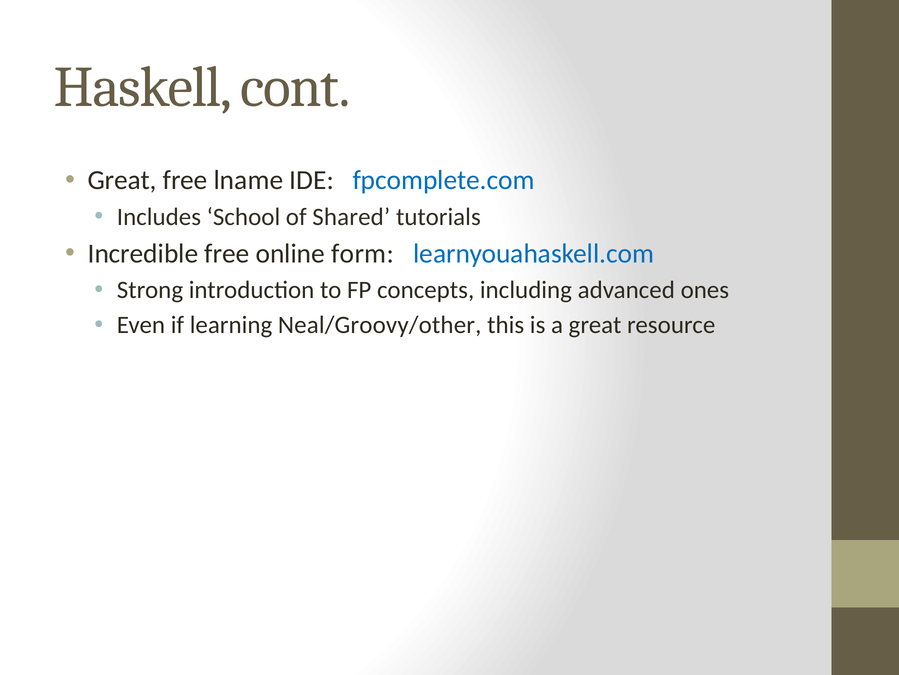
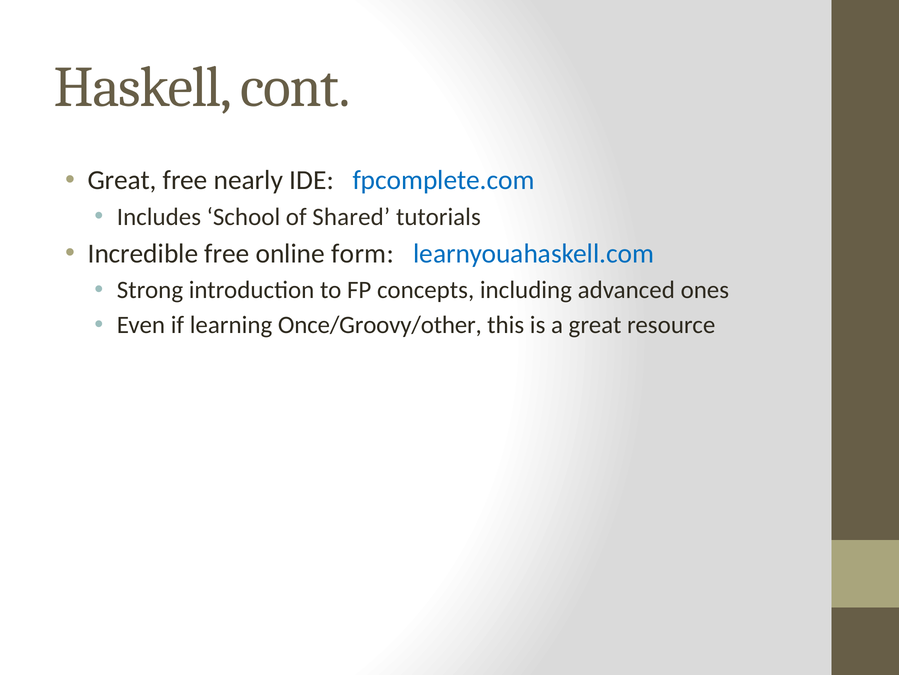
lname: lname -> nearly
Neal/Groovy/other: Neal/Groovy/other -> Once/Groovy/other
